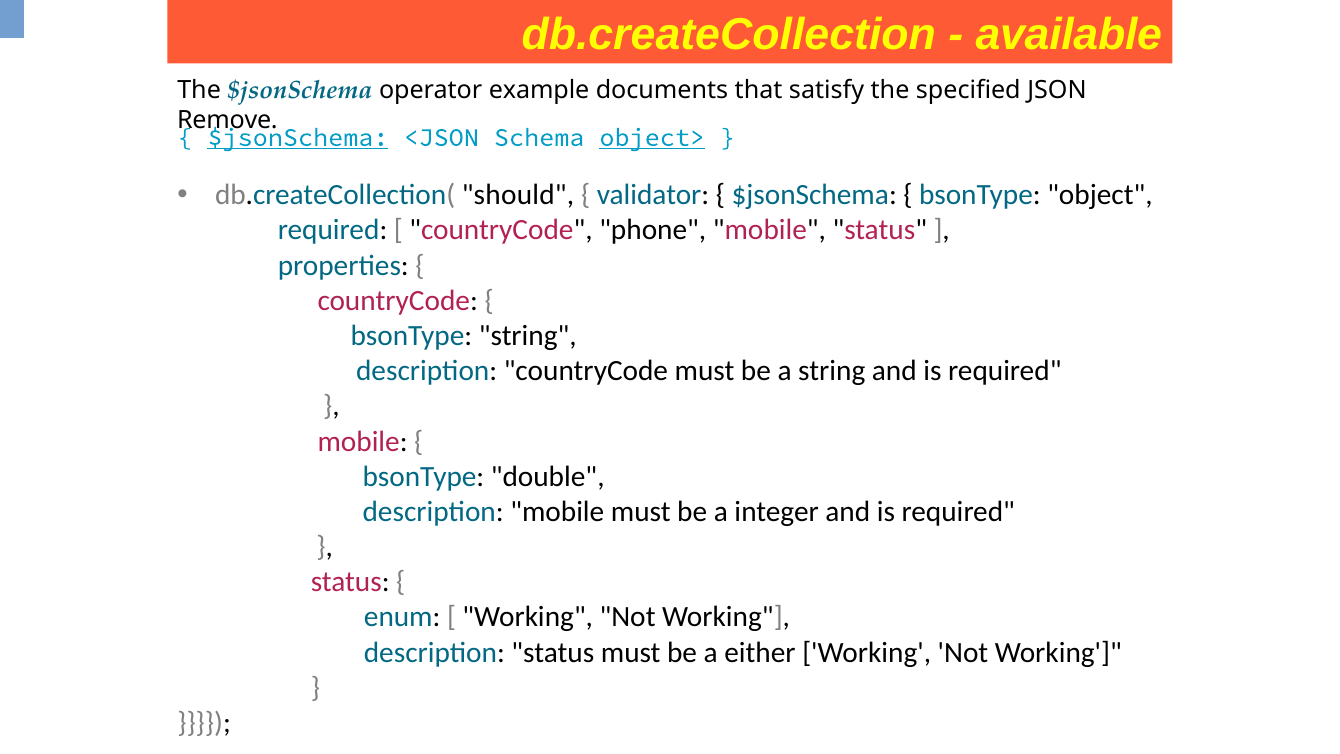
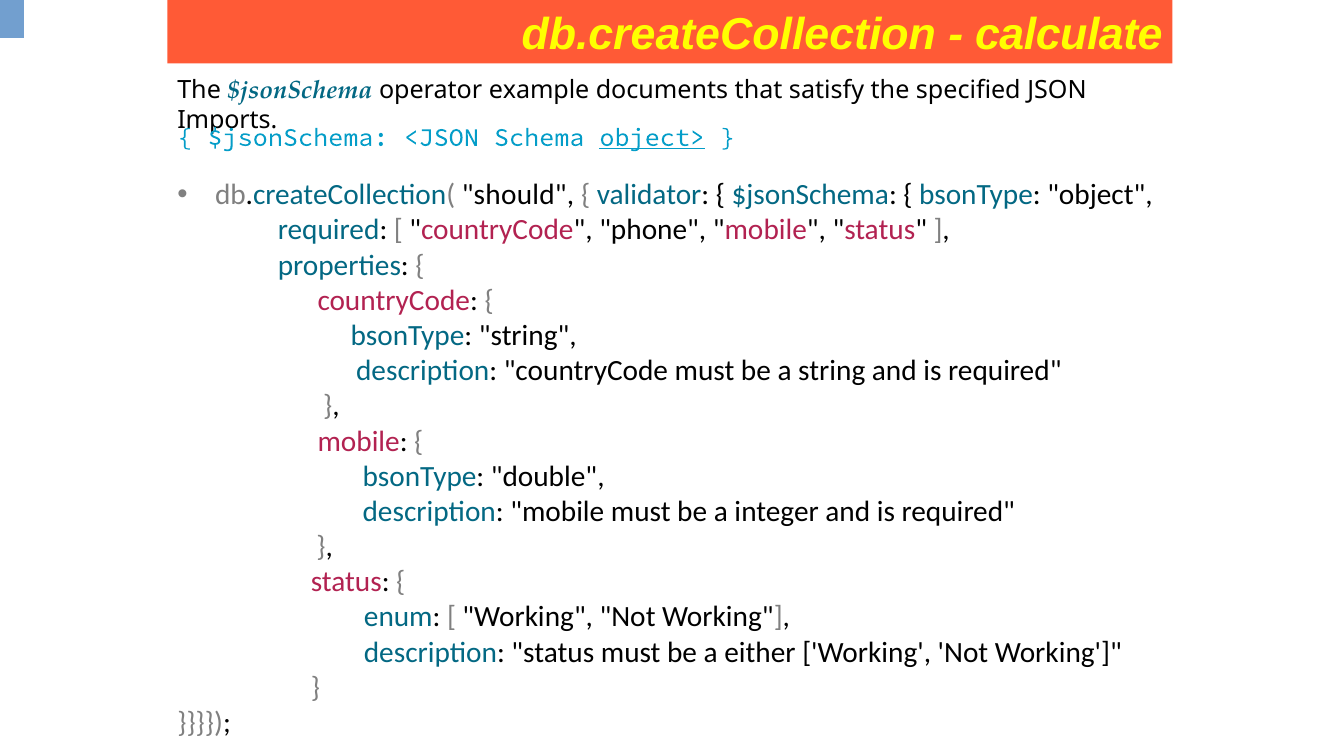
available: available -> calculate
Remove: Remove -> Imports
$jsonSchema at (298, 137) underline: present -> none
